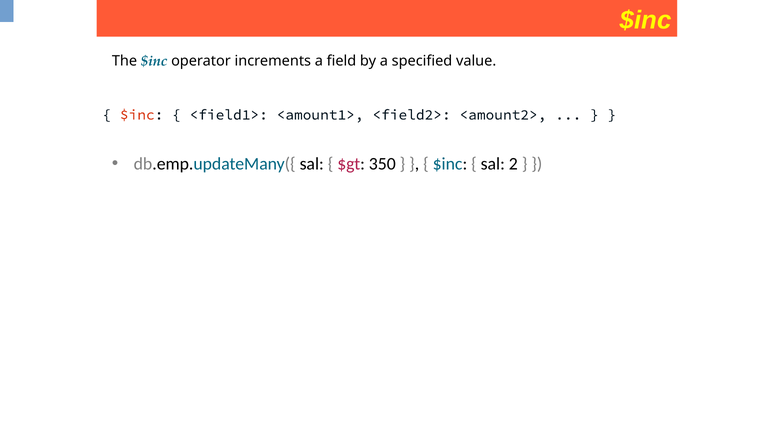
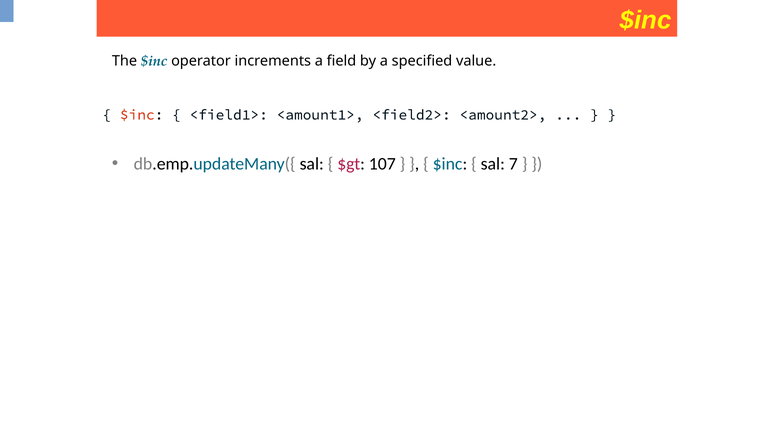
350: 350 -> 107
2: 2 -> 7
